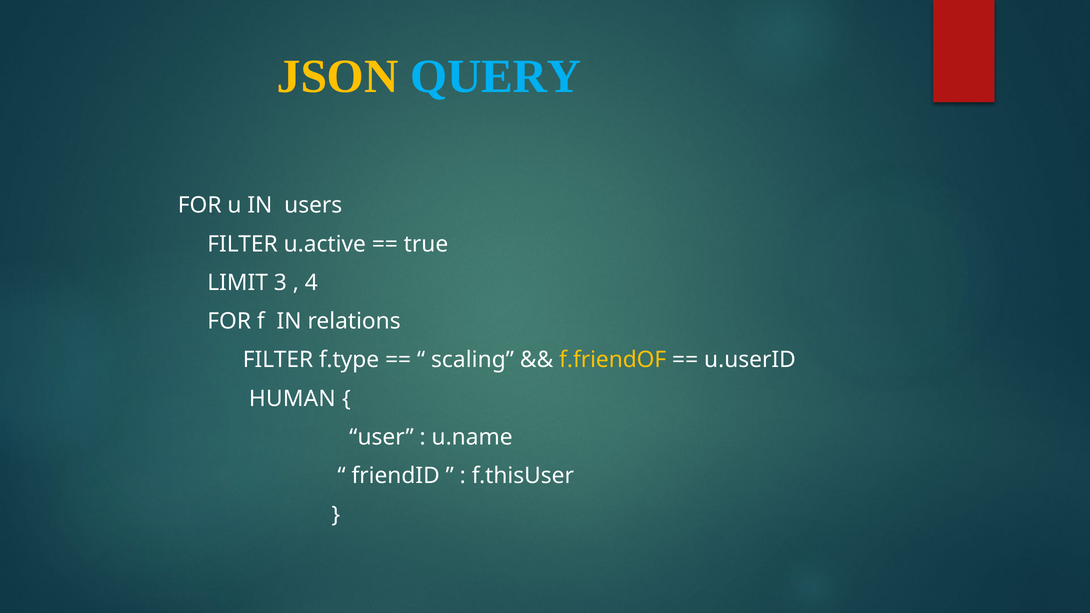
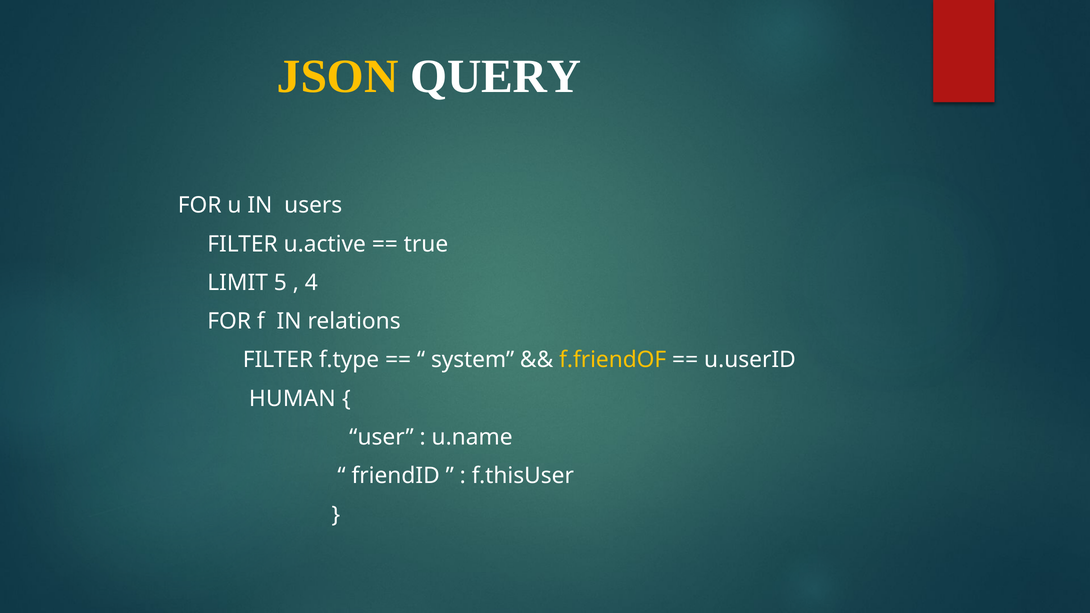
QUERY colour: light blue -> white
3: 3 -> 5
scaling: scaling -> system
